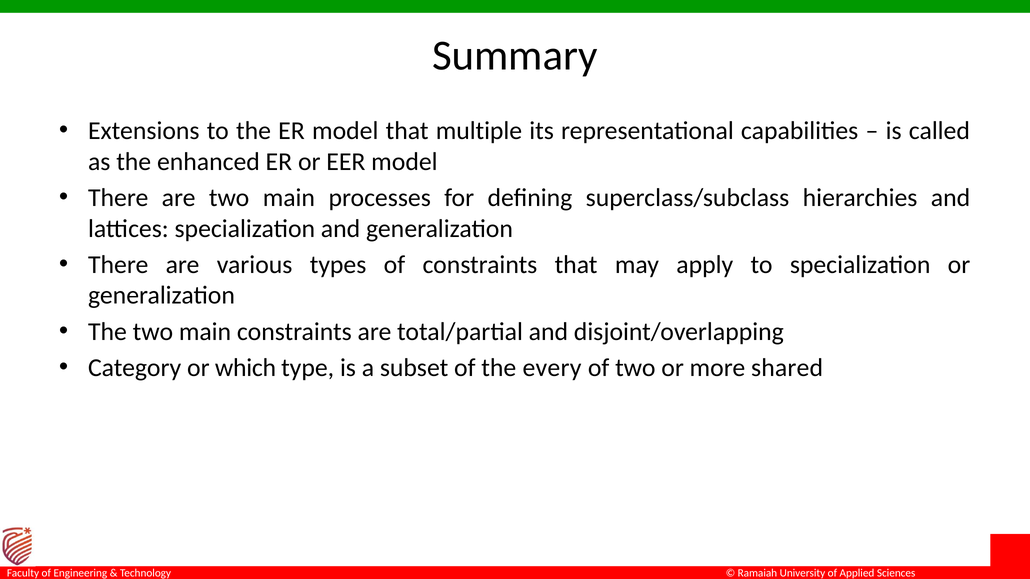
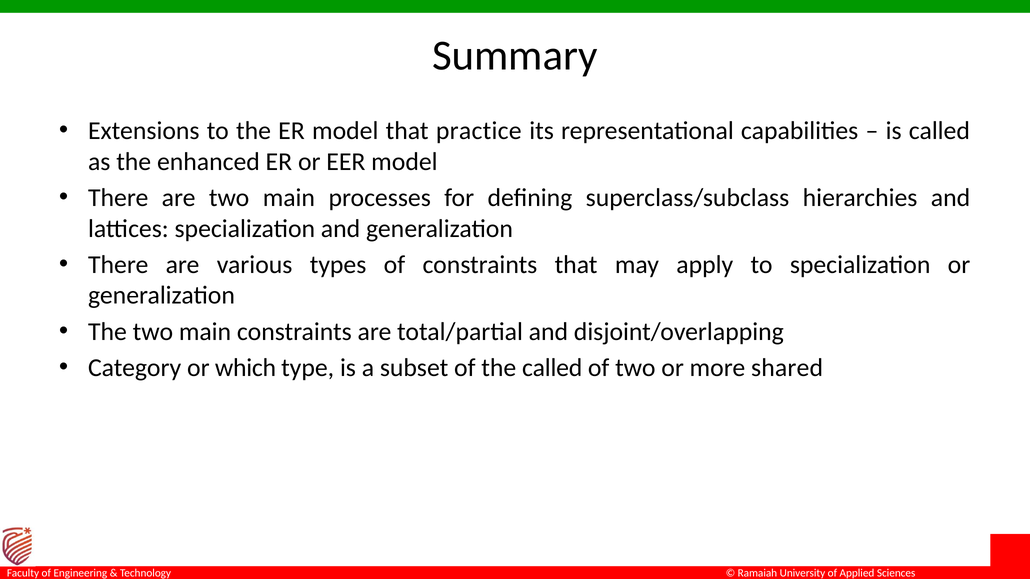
multiple: multiple -> practice
the every: every -> called
